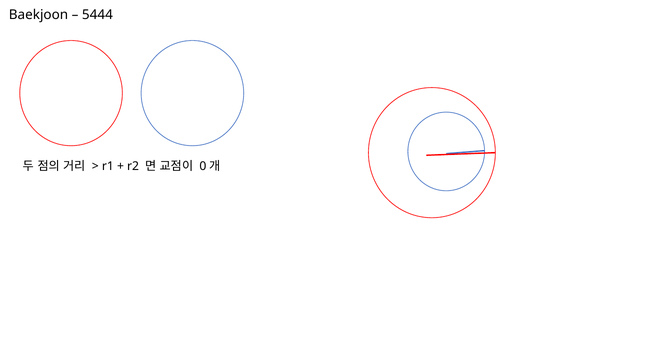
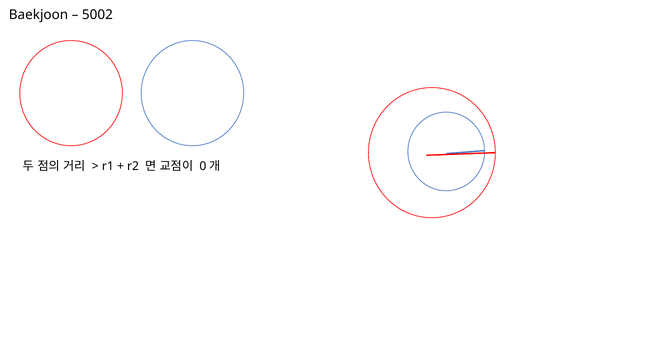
5444: 5444 -> 5002
